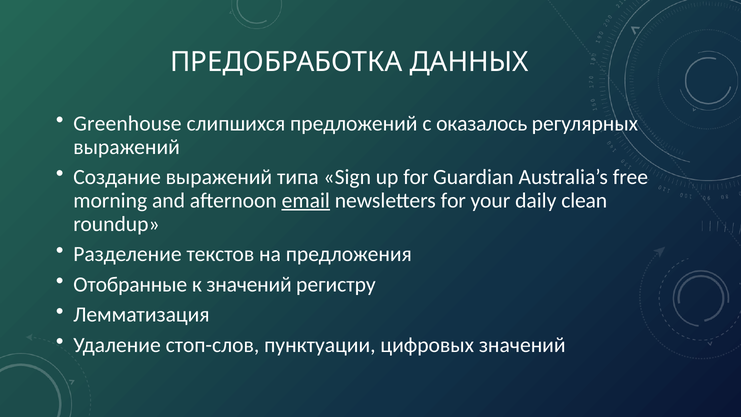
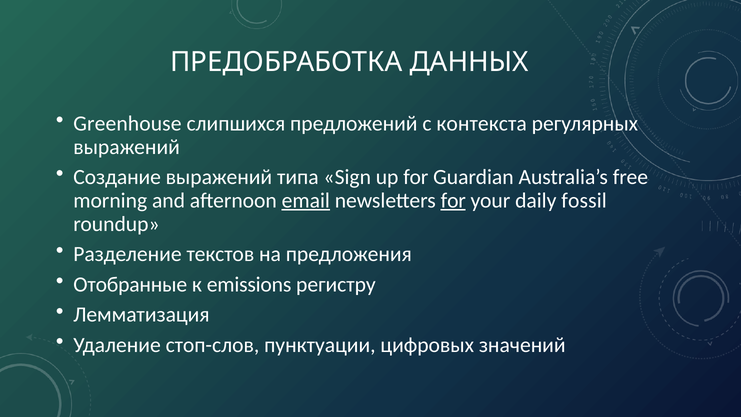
оказалось: оказалось -> контекста
for at (453, 200) underline: none -> present
clean: clean -> fossil
к значений: значений -> emissions
